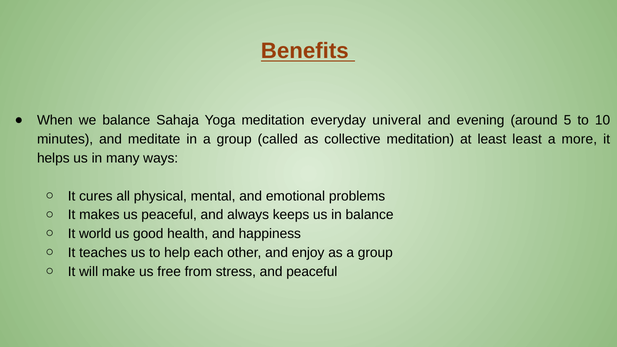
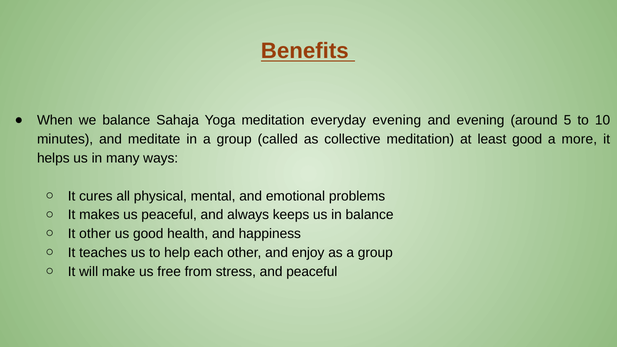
everyday univeral: univeral -> evening
least least: least -> good
It world: world -> other
